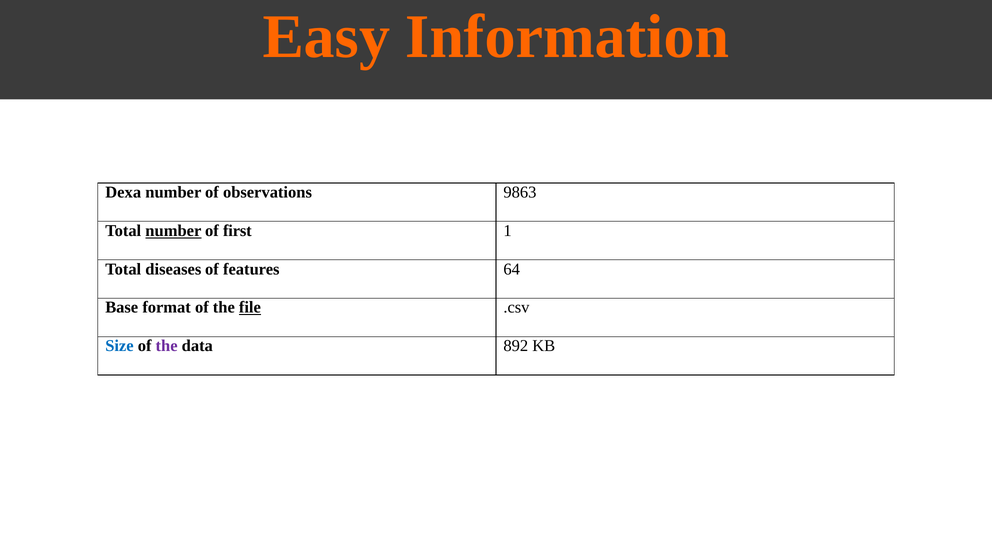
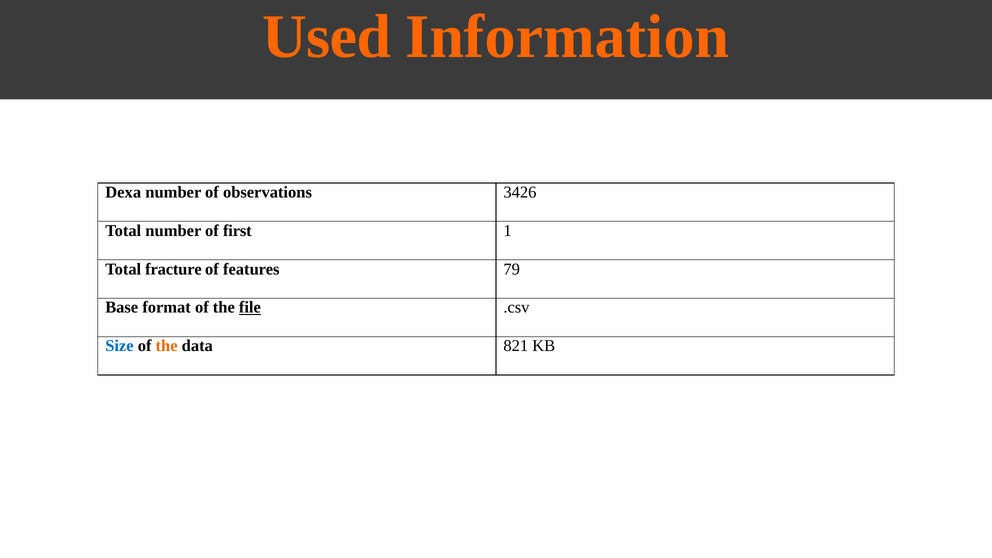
Easy: Easy -> Used
9863: 9863 -> 3426
number at (173, 231) underline: present -> none
diseases: diseases -> fracture
64: 64 -> 79
the at (167, 346) colour: purple -> orange
892: 892 -> 821
